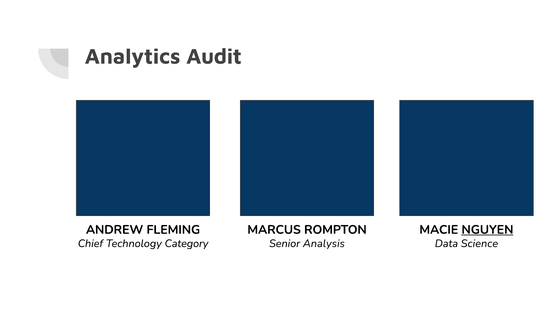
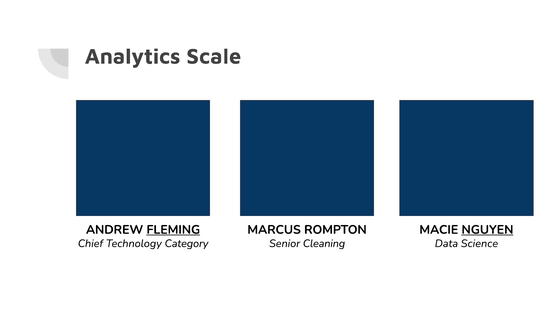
Audit: Audit -> Scale
FLEMING underline: none -> present
Analysis: Analysis -> Cleaning
